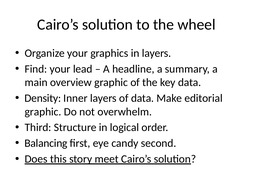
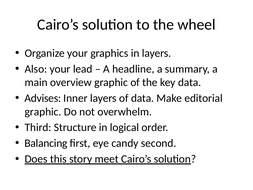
Find: Find -> Also
Density: Density -> Advises
